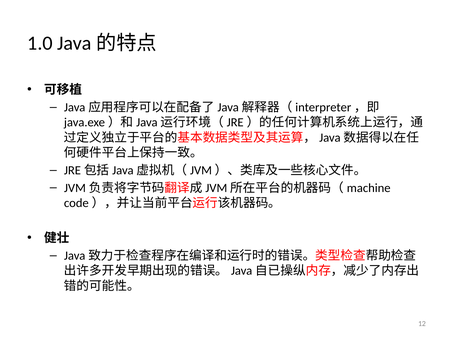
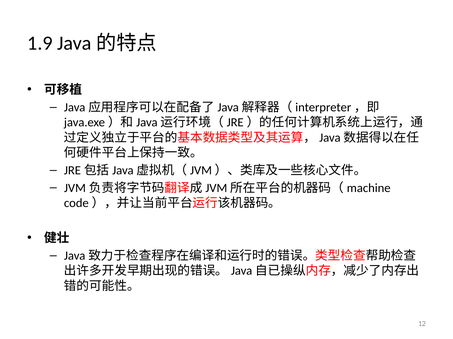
1.0: 1.0 -> 1.9
